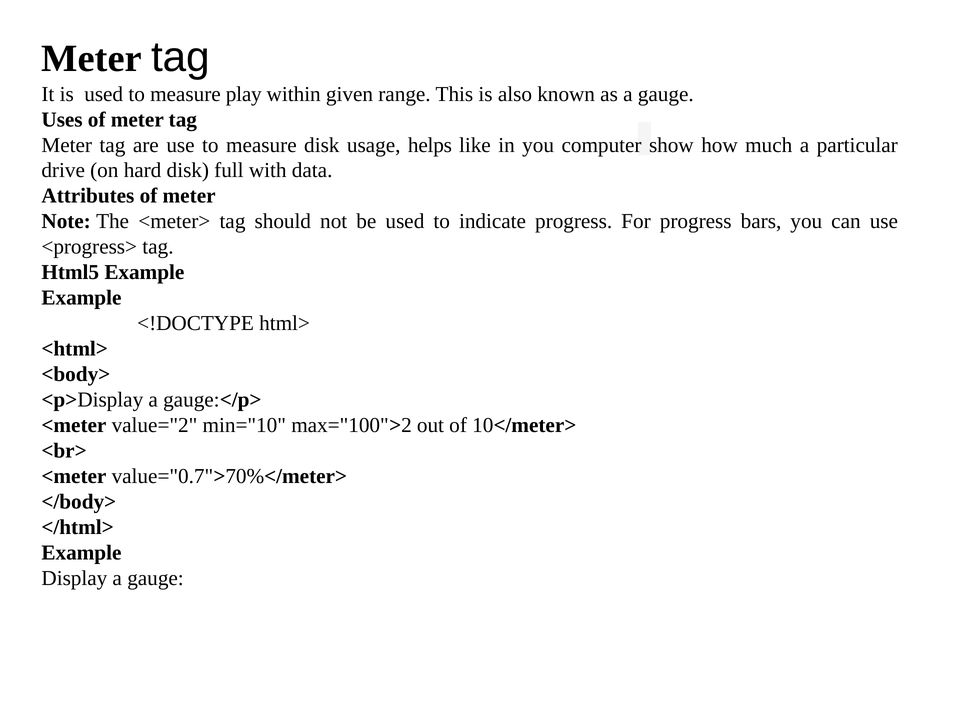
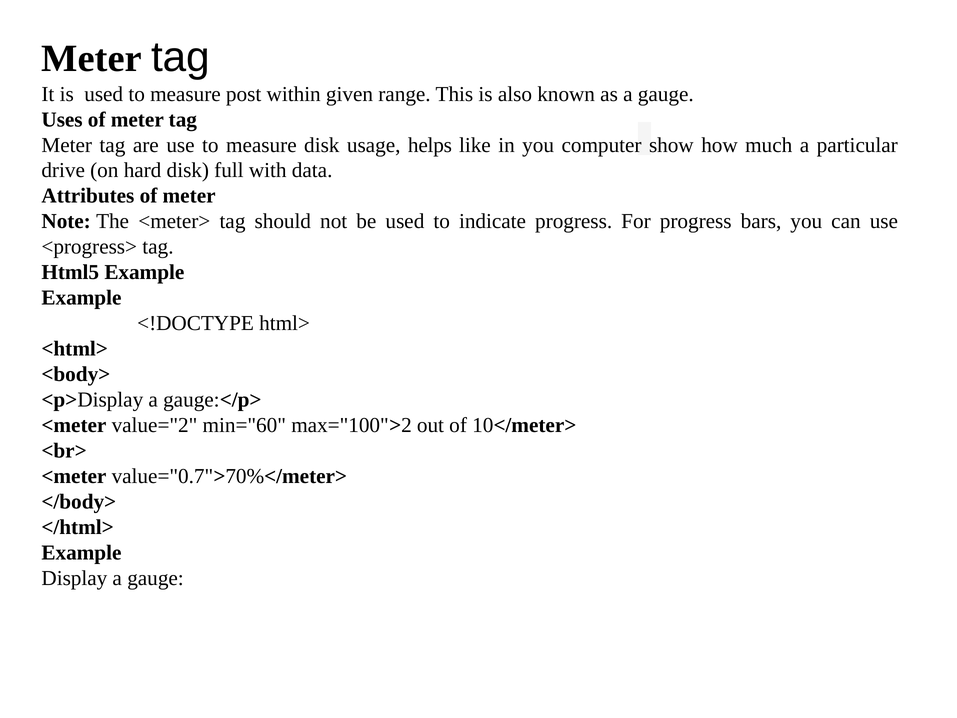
play: play -> post
min="10: min="10 -> min="60
